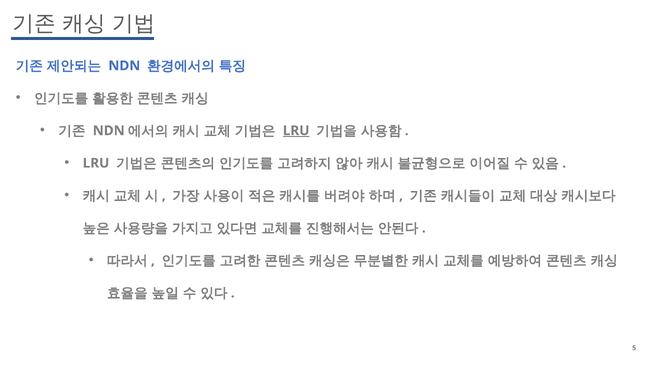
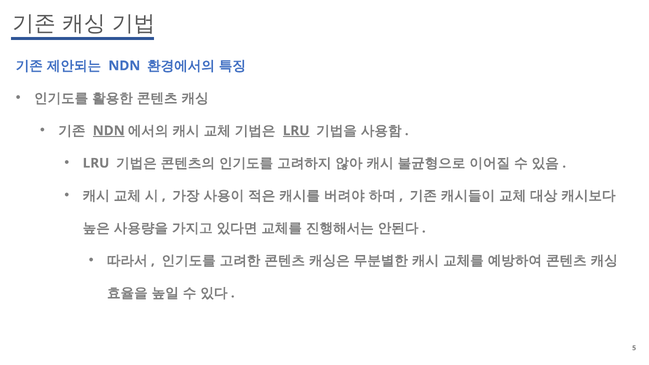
NDN at (109, 131) underline: none -> present
